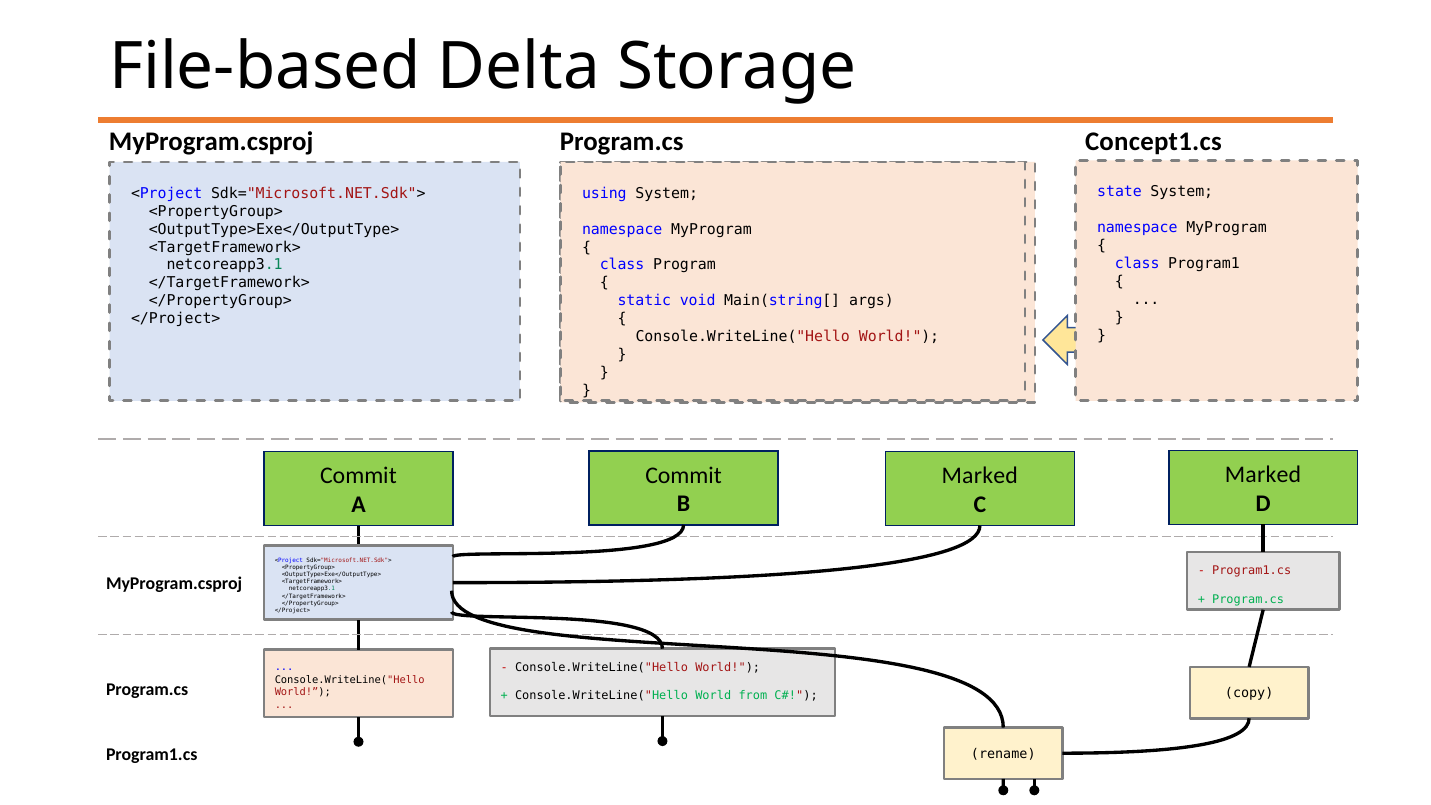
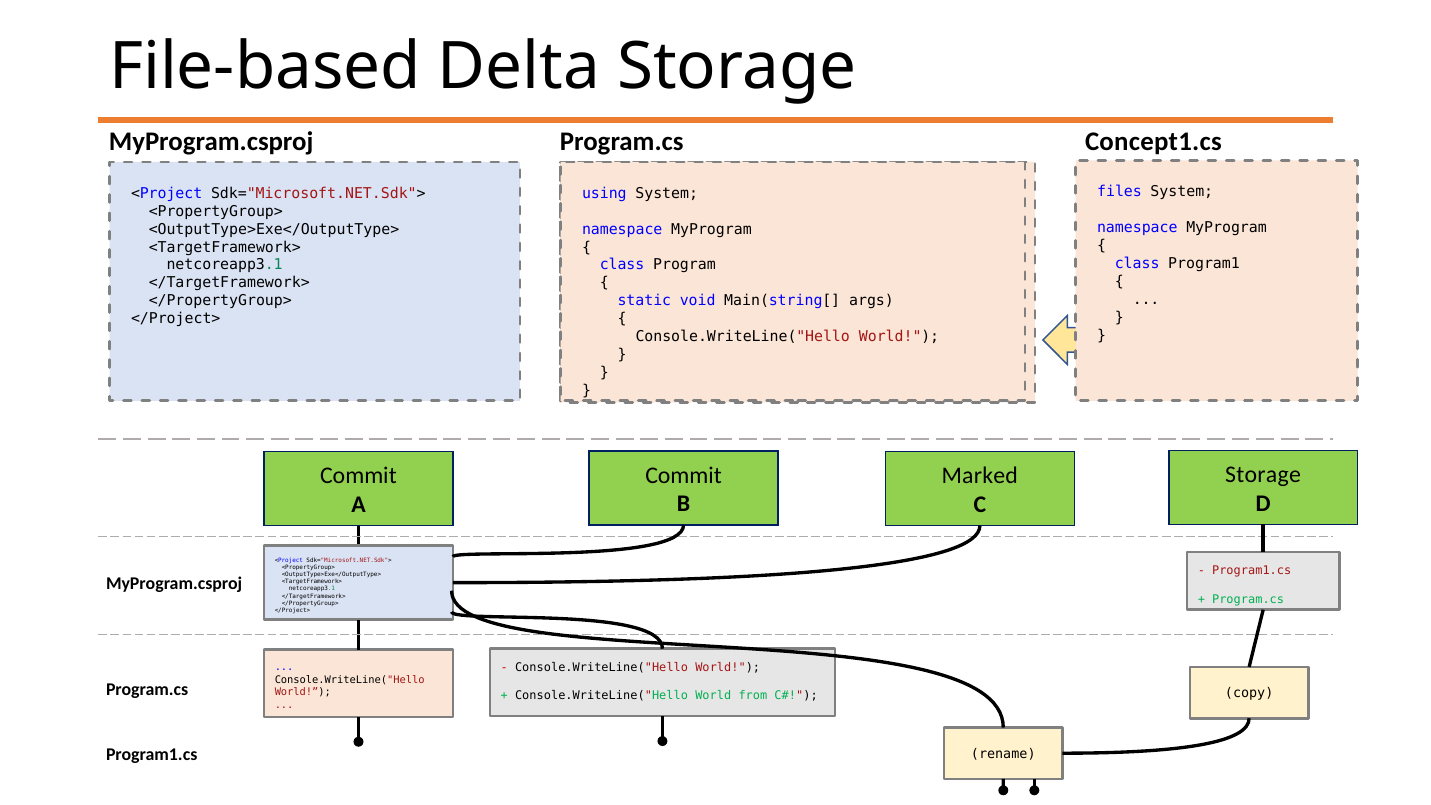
state: state -> files
Marked at (1263, 475): Marked -> Storage
